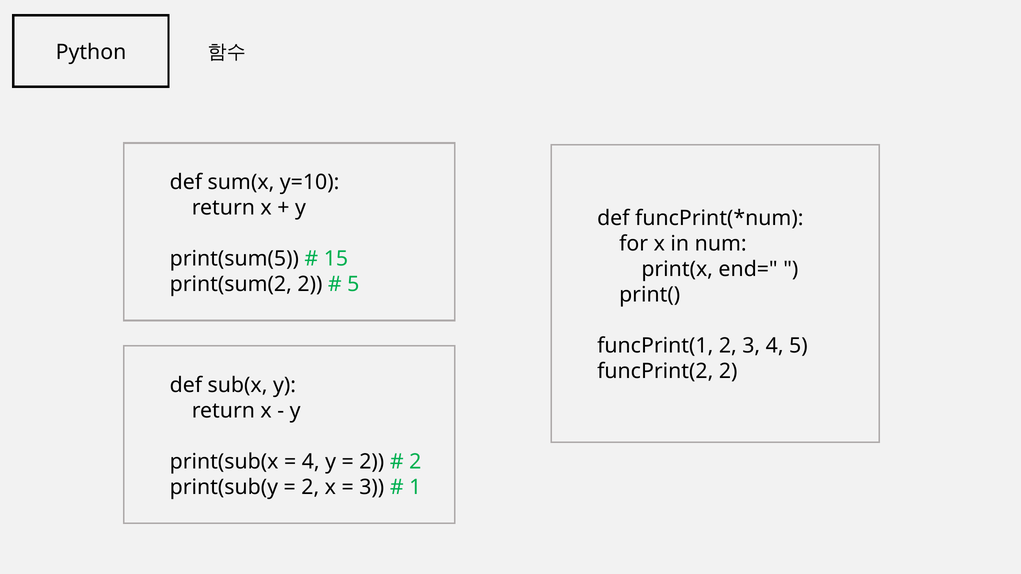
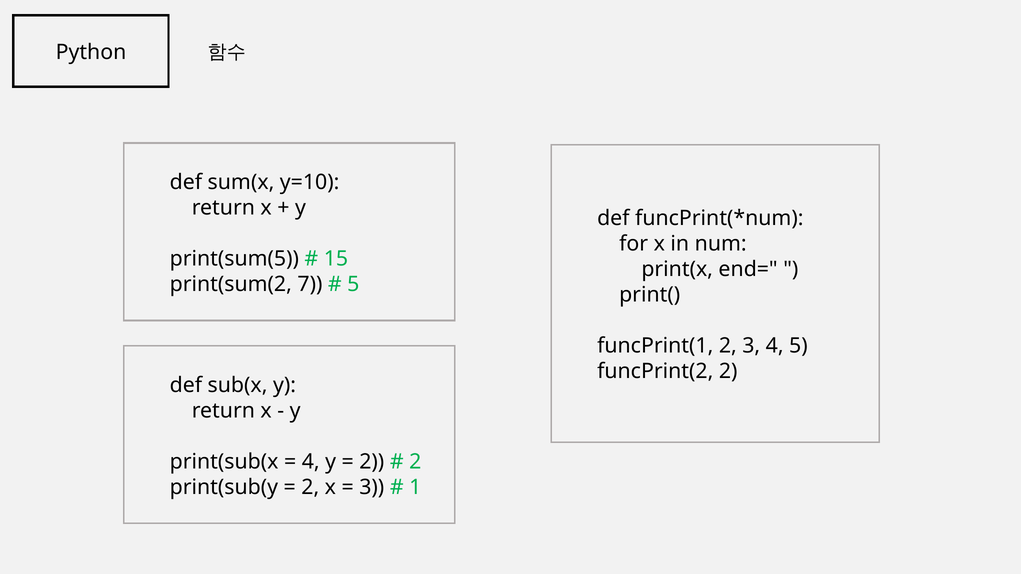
print(sum(2 2: 2 -> 7
